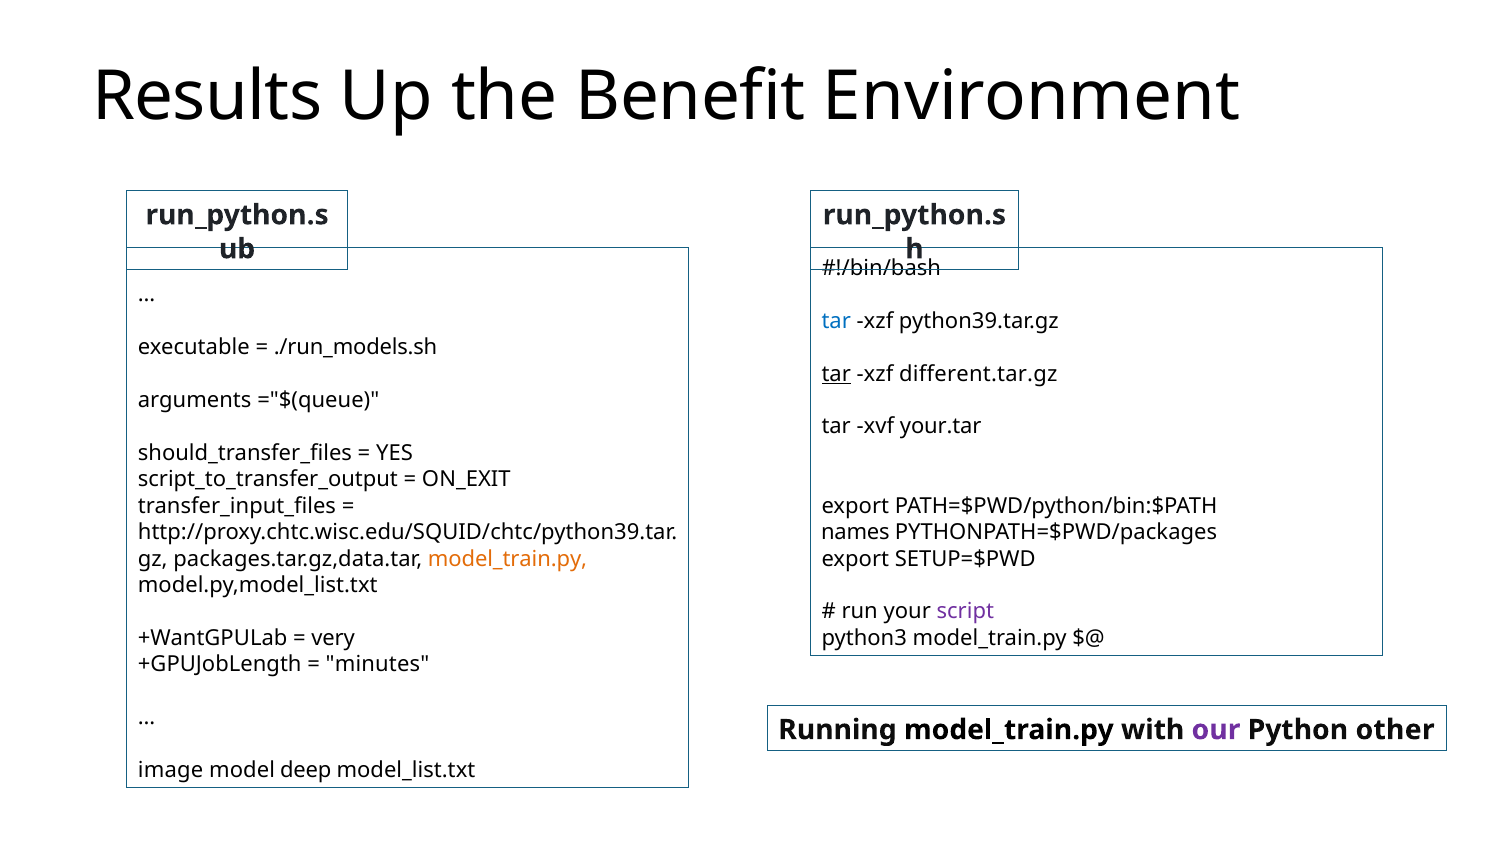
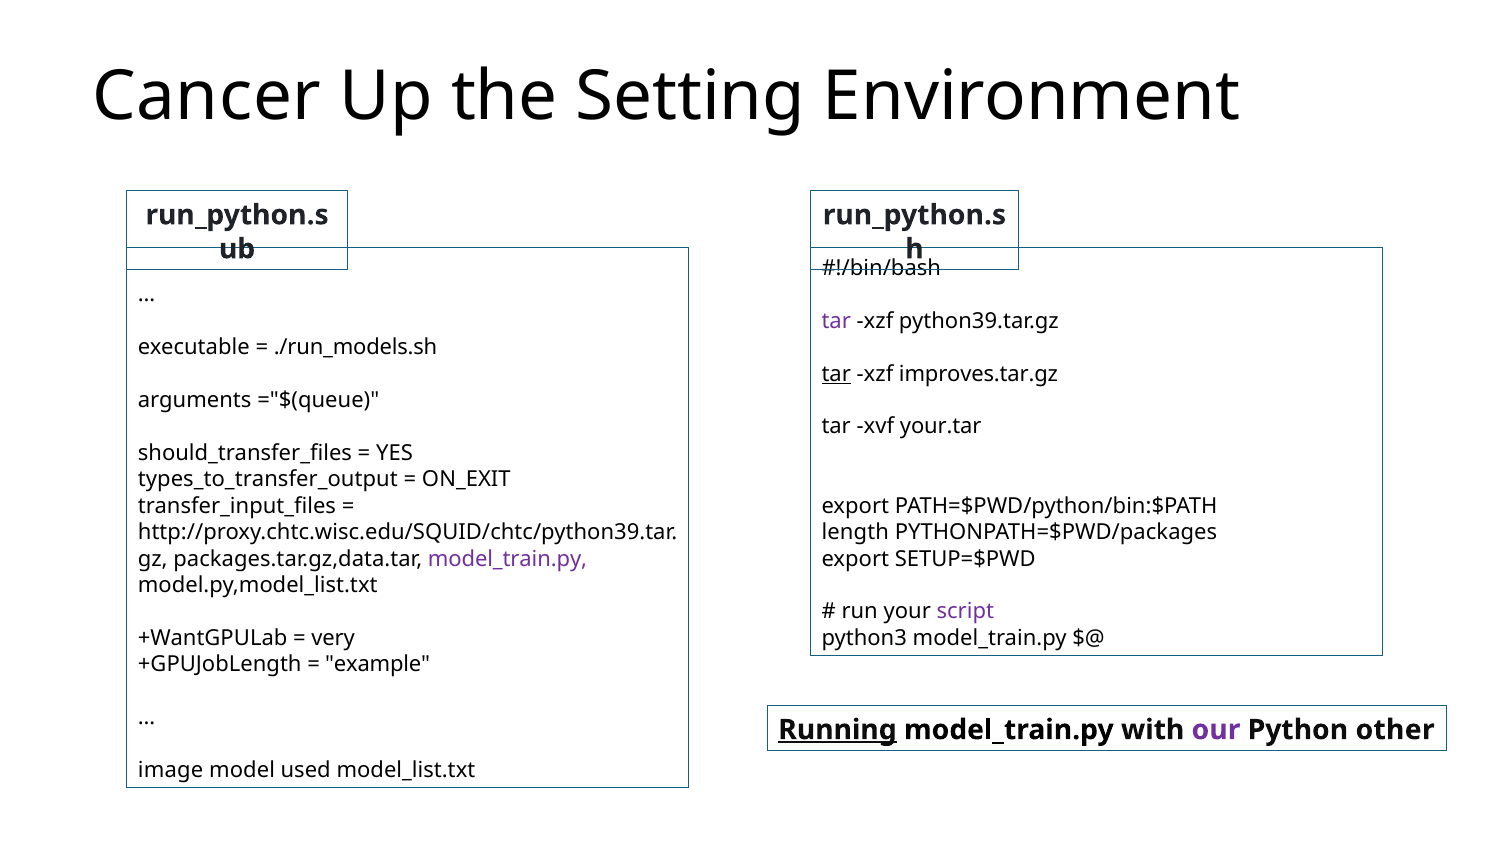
Results: Results -> Cancer
Benefit: Benefit -> Setting
tar at (836, 321) colour: blue -> purple
different.tar.gz: different.tar.gz -> improves.tar.gz
script_to_transfer_output: script_to_transfer_output -> types_to_transfer_output
names: names -> length
model_train.py at (507, 559) colour: orange -> purple
minutes: minutes -> example
Running underline: none -> present
deep: deep -> used
